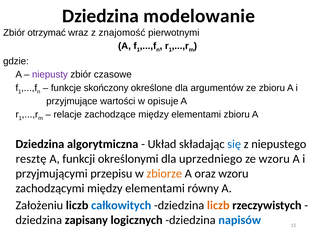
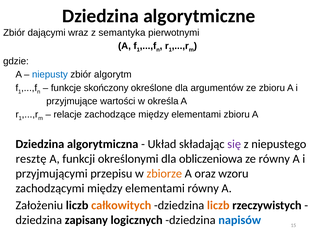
modelowanie: modelowanie -> algorytmiczne
otrzymać: otrzymać -> dającymi
znajomość: znajomość -> semantyka
niepusty colour: purple -> blue
czasowe: czasowe -> algorytm
opisuje: opisuje -> określa
się colour: blue -> purple
uprzedniego: uprzedniego -> obliczeniowa
ze wzoru: wzoru -> równy
całkowitych colour: blue -> orange
